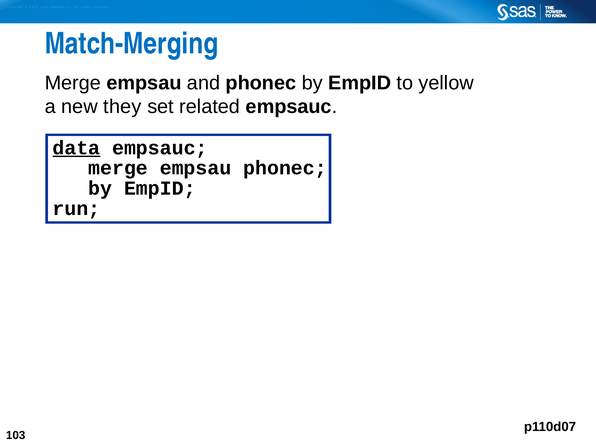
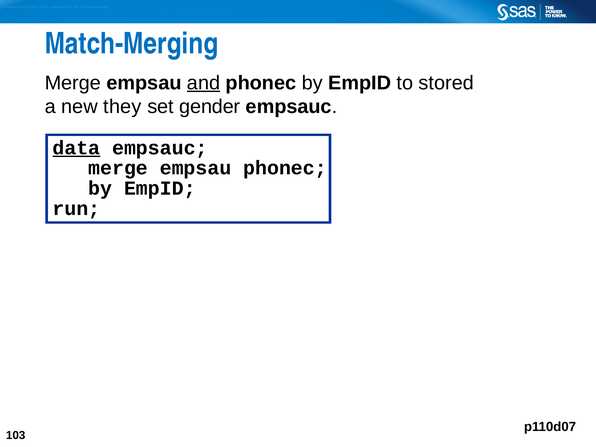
and underline: none -> present
yellow: yellow -> stored
related: related -> gender
